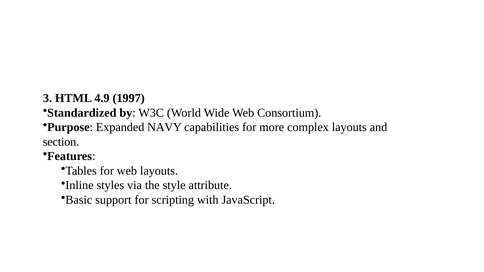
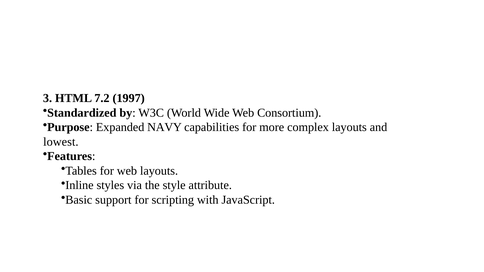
4.9: 4.9 -> 7.2
section: section -> lowest
